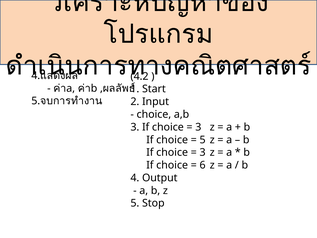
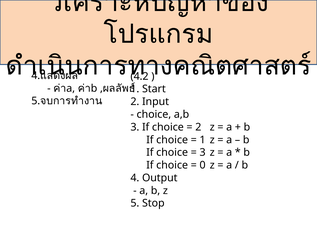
3 at (198, 127): 3 -> 2
5 at (203, 140): 5 -> 1
6: 6 -> 0
